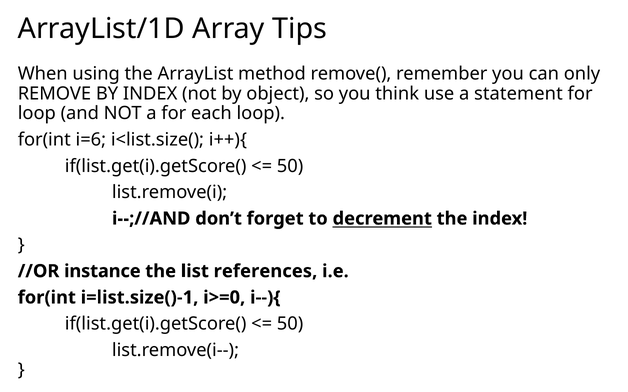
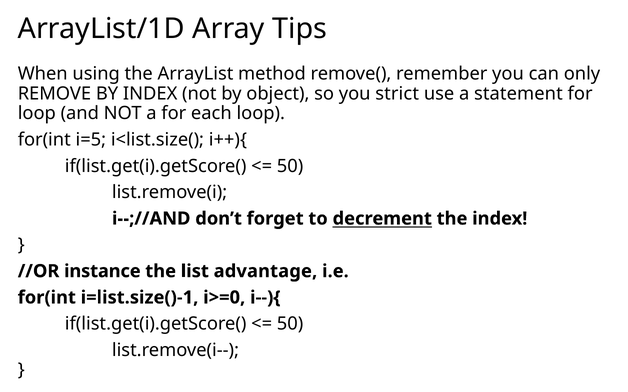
think: think -> strict
i=6: i=6 -> i=5
references: references -> advantage
